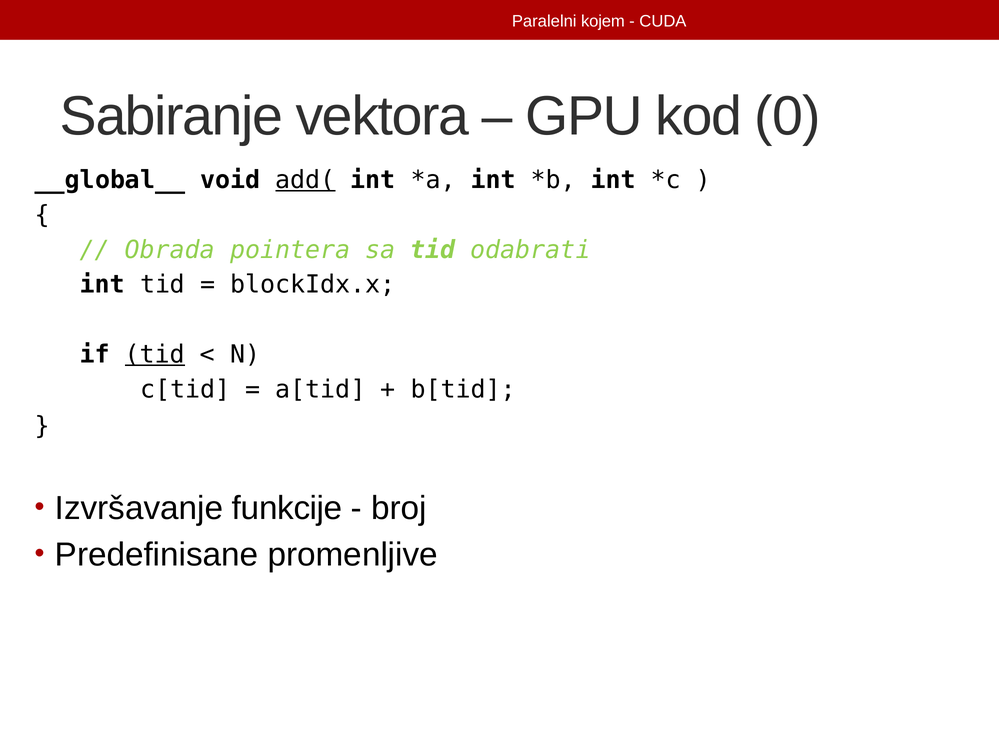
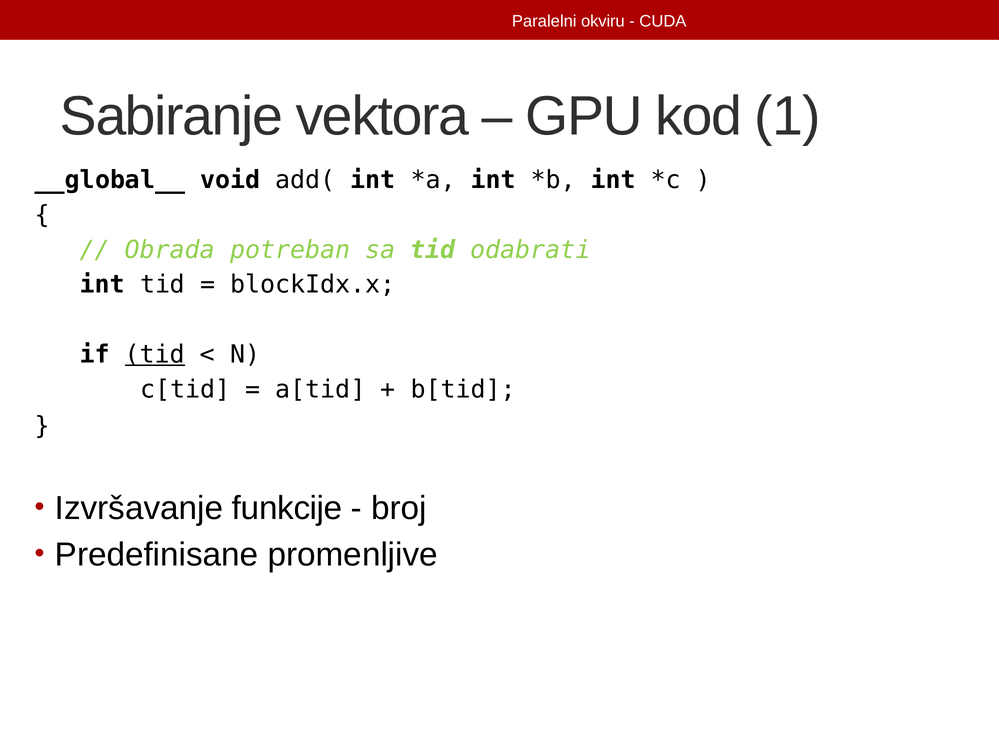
kojem: kojem -> okviru
0: 0 -> 1
add( underline: present -> none
pointera: pointera -> potreban
